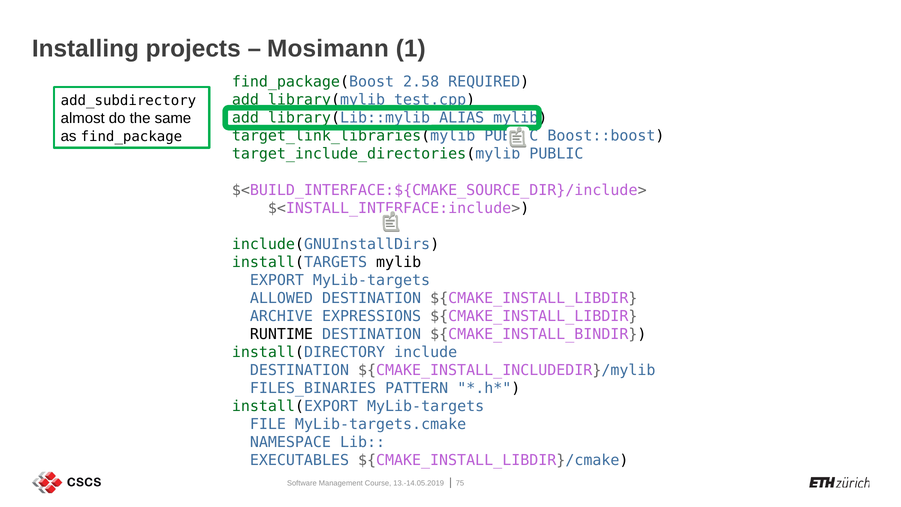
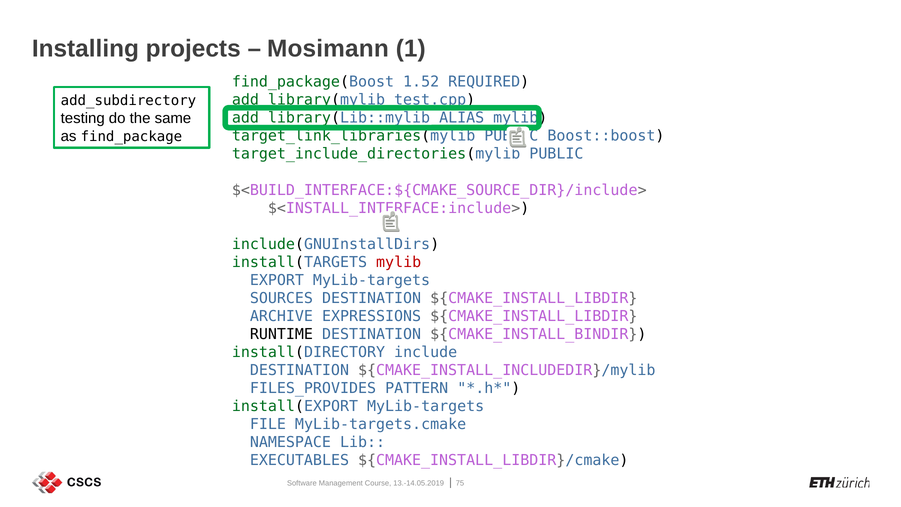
2.58: 2.58 -> 1.52
almost: almost -> testing
mylib at (399, 262) colour: black -> red
ALLOWED: ALLOWED -> SOURCES
FILES_BINARIES: FILES_BINARIES -> FILES_PROVIDES
